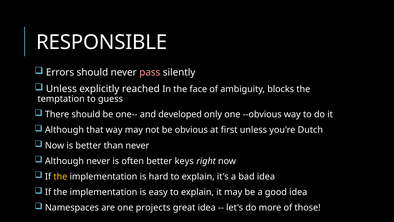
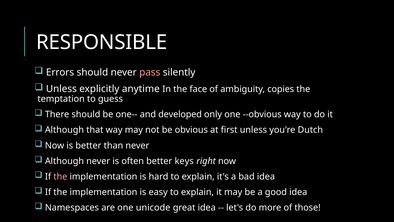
reached: reached -> anytime
blocks: blocks -> copies
the at (60, 176) colour: yellow -> pink
projects: projects -> unicode
